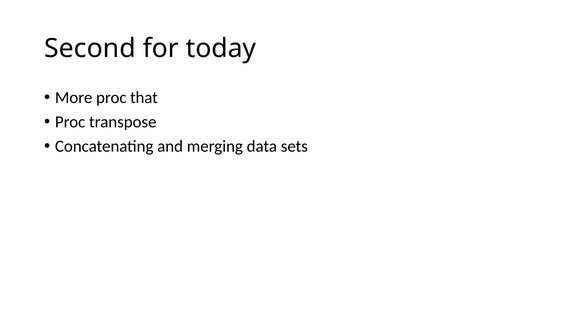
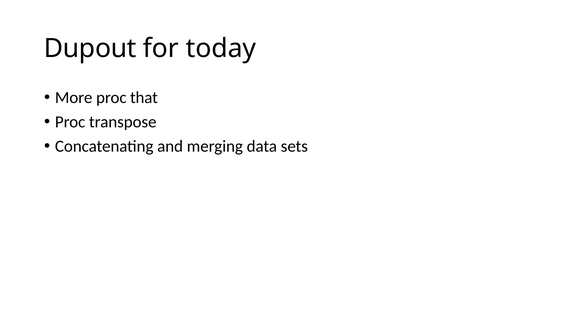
Second: Second -> Dupout
